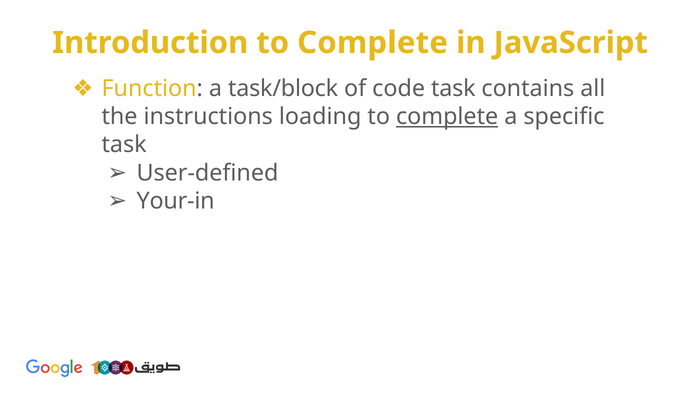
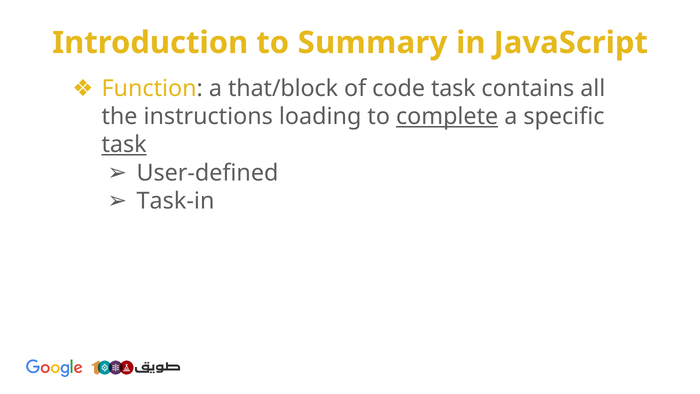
Introduction to Complete: Complete -> Summary
task/block: task/block -> that/block
task at (124, 145) underline: none -> present
Your-in: Your-in -> Task-in
